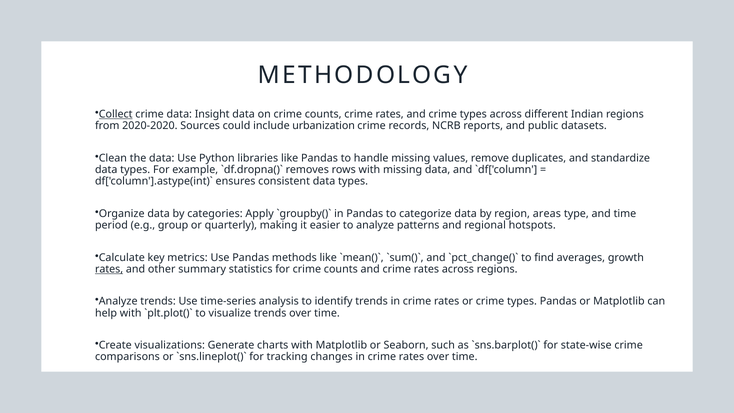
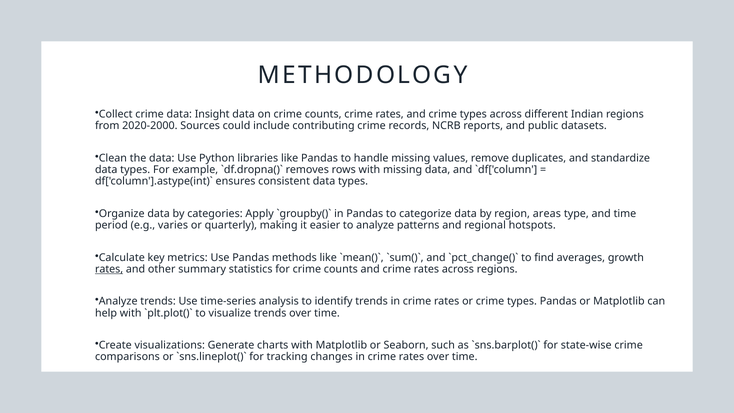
Collect underline: present -> none
2020-2020: 2020-2020 -> 2020-2000
urbanization: urbanization -> contributing
group: group -> varies
